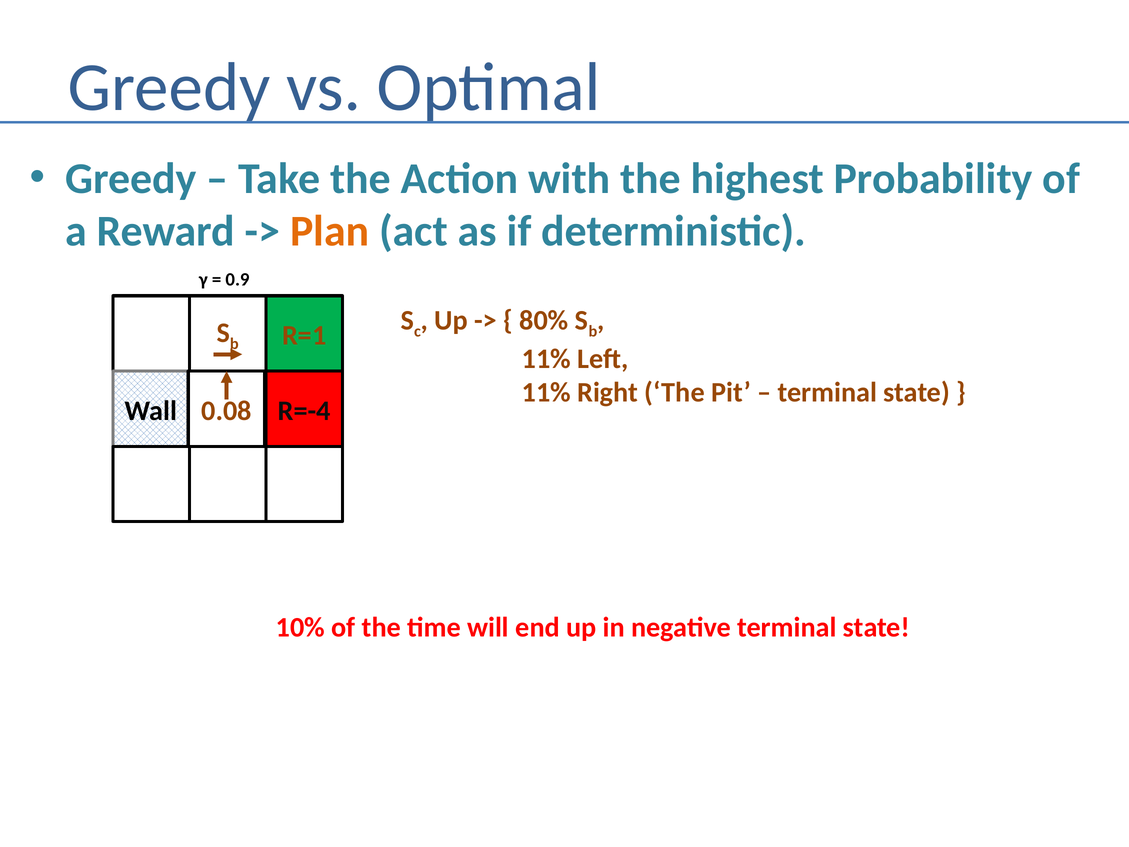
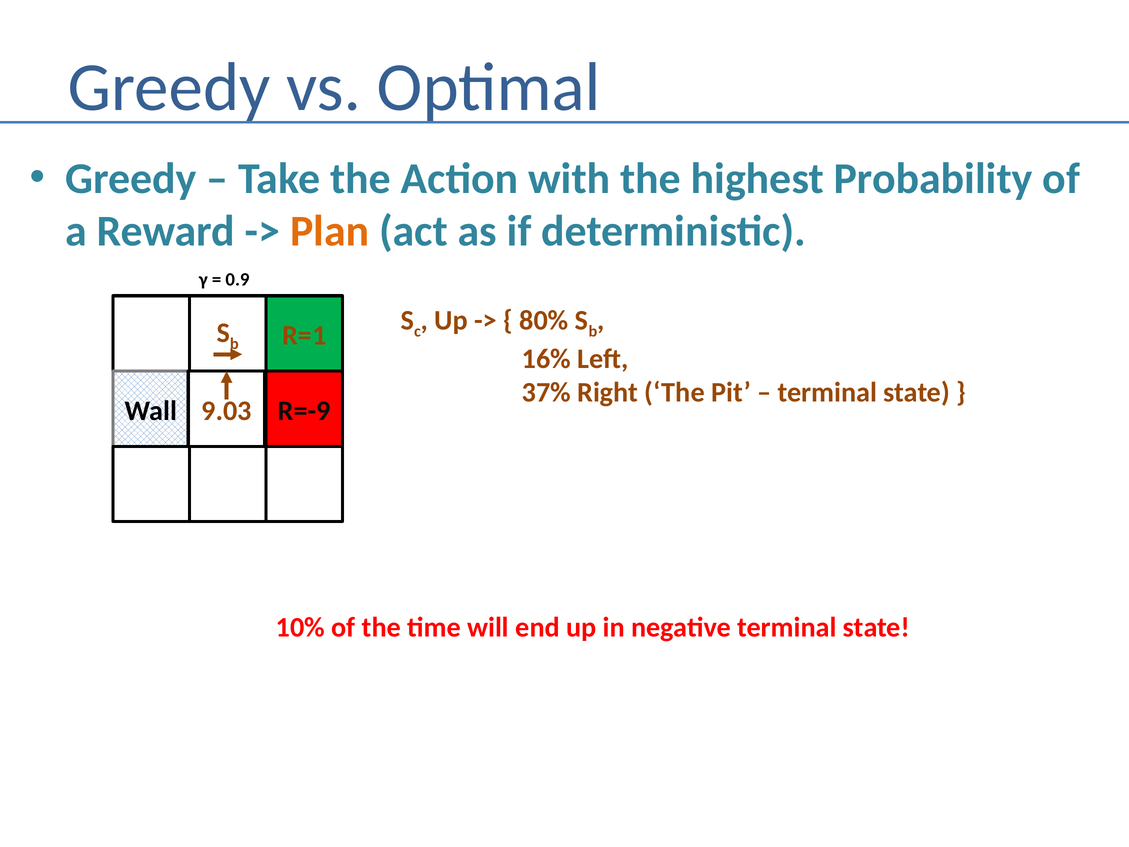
11% at (546, 359): 11% -> 16%
11% at (546, 393): 11% -> 37%
0.08: 0.08 -> 9.03
R=-4: R=-4 -> R=-9
